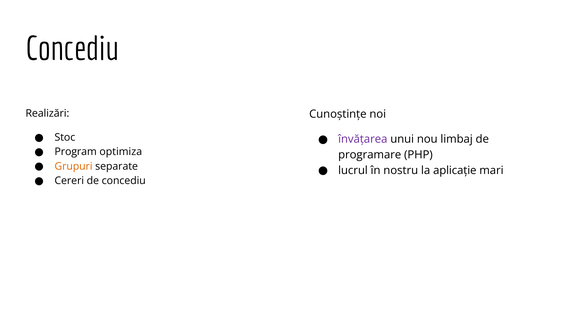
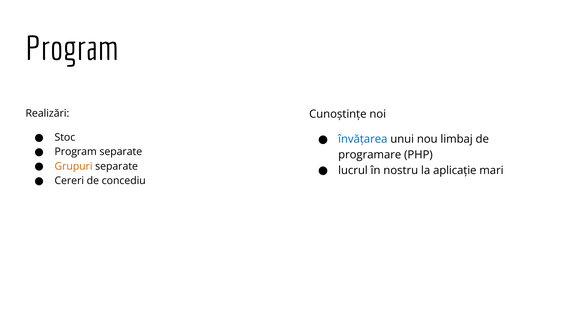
Concediu at (72, 49): Concediu -> Program
învățarea colour: purple -> blue
Program optimiza: optimiza -> separate
